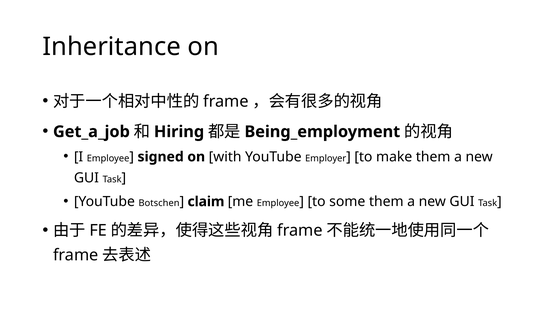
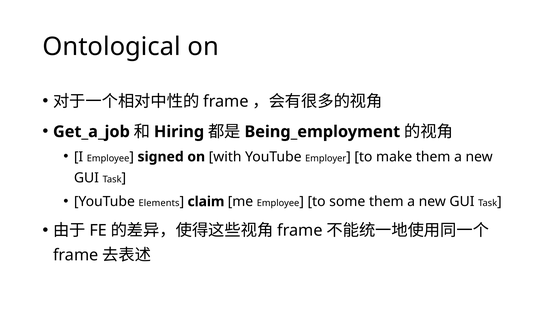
Inheritance: Inheritance -> Ontological
Botschen: Botschen -> Elements
